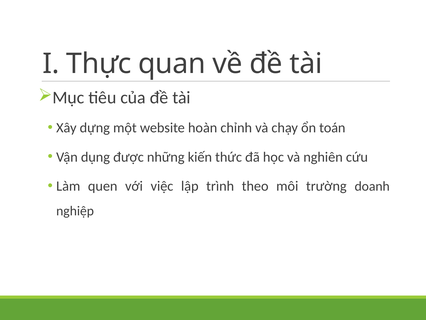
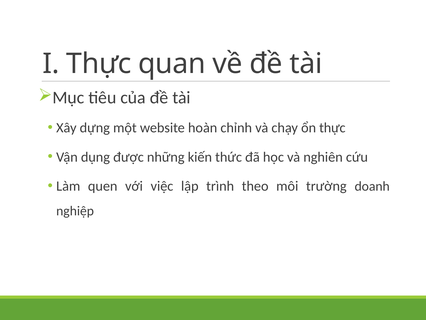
ổn toán: toán -> thực
